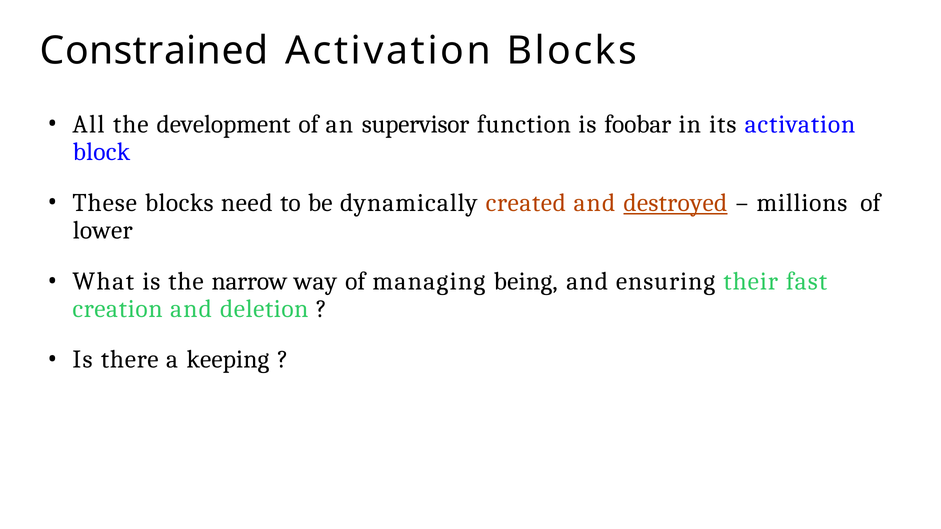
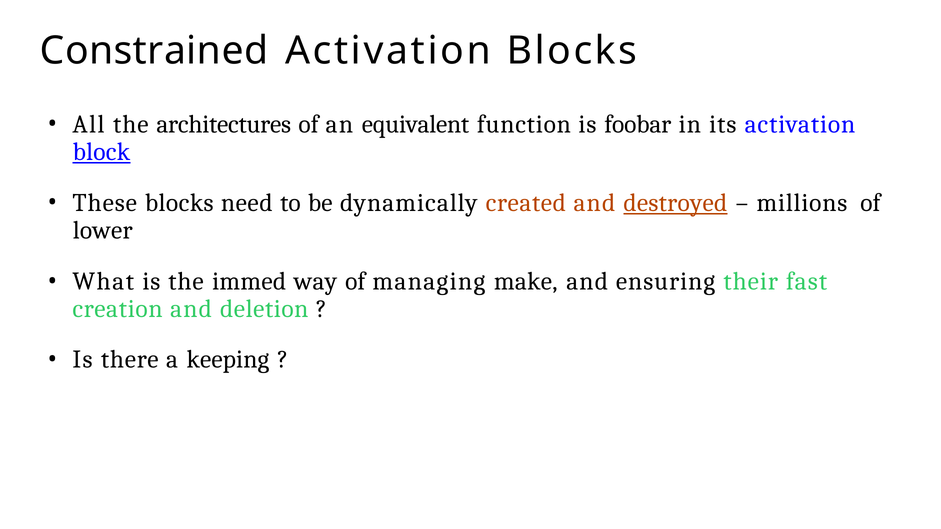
development: development -> architectures
supervisor: supervisor -> equivalent
block underline: none -> present
narrow: narrow -> immed
being: being -> make
